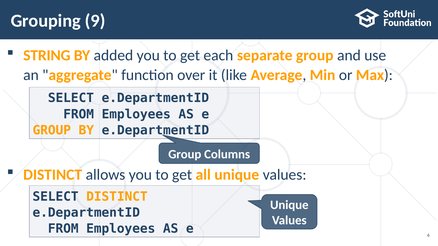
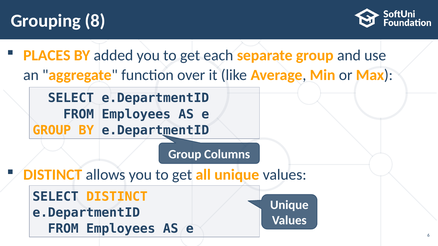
9: 9 -> 8
STRING: STRING -> PLACES
